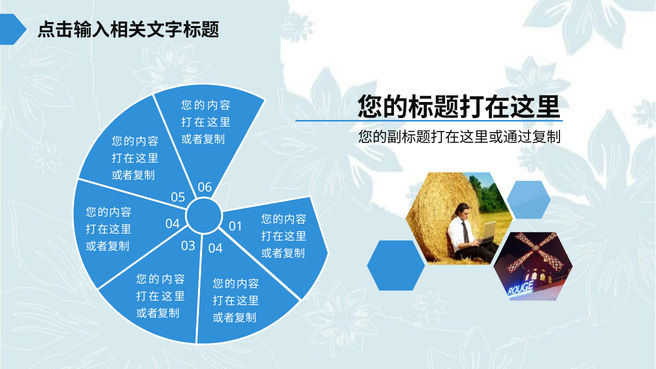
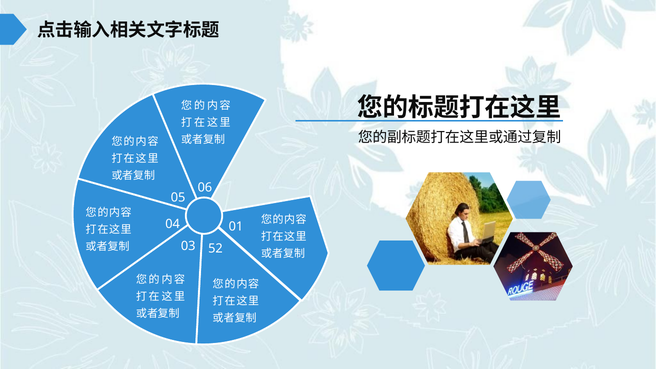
03 04: 04 -> 52
